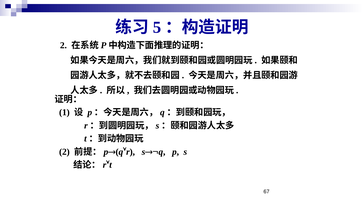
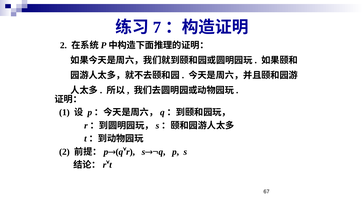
5: 5 -> 7
